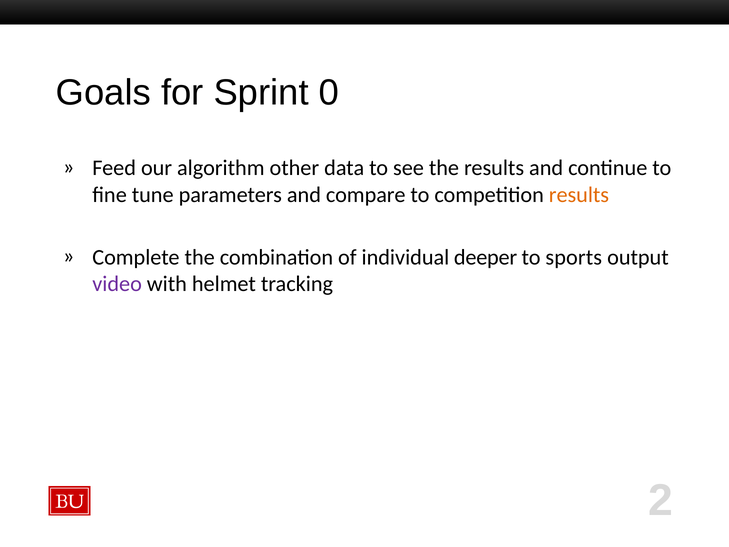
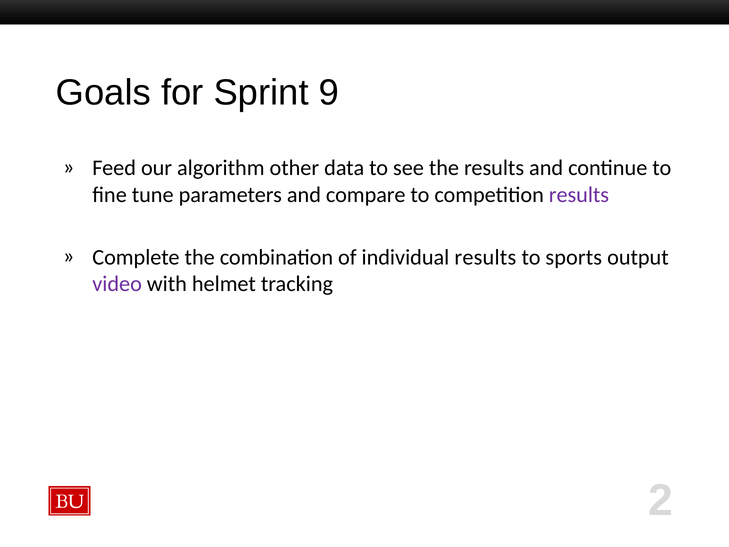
0: 0 -> 9
results at (579, 195) colour: orange -> purple
individual deeper: deeper -> results
